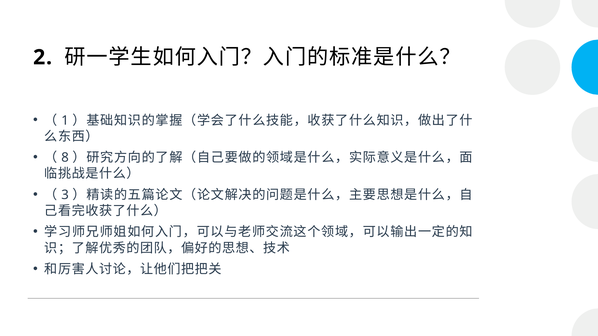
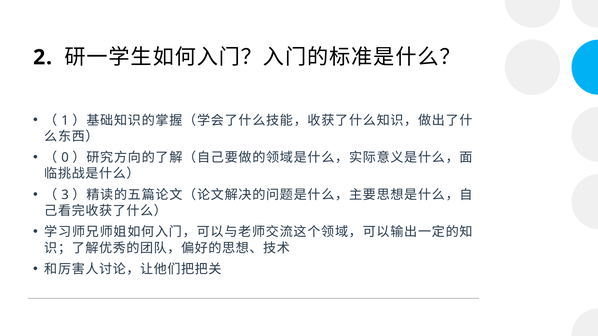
8: 8 -> 0
